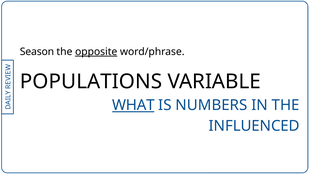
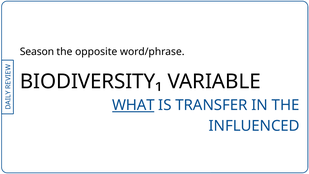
opposite underline: present -> none
POPULATIONS: POPULATIONS -> BIODIVERSITY₁
NUMBERS: NUMBERS -> TRANSFER
